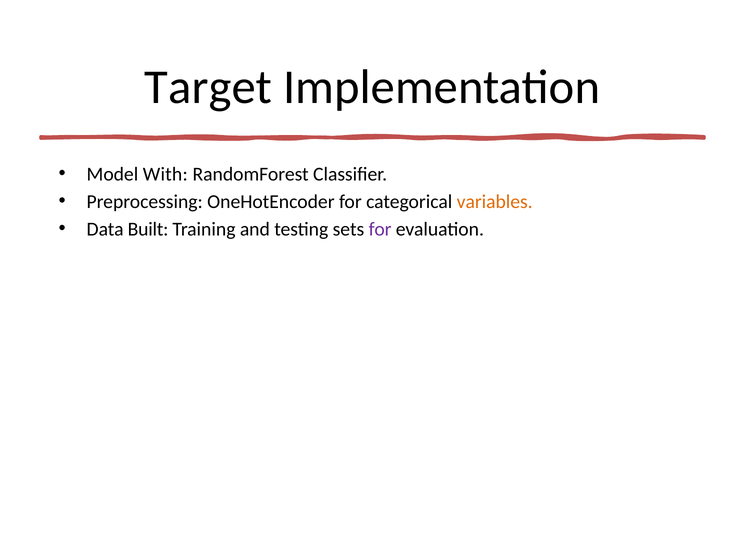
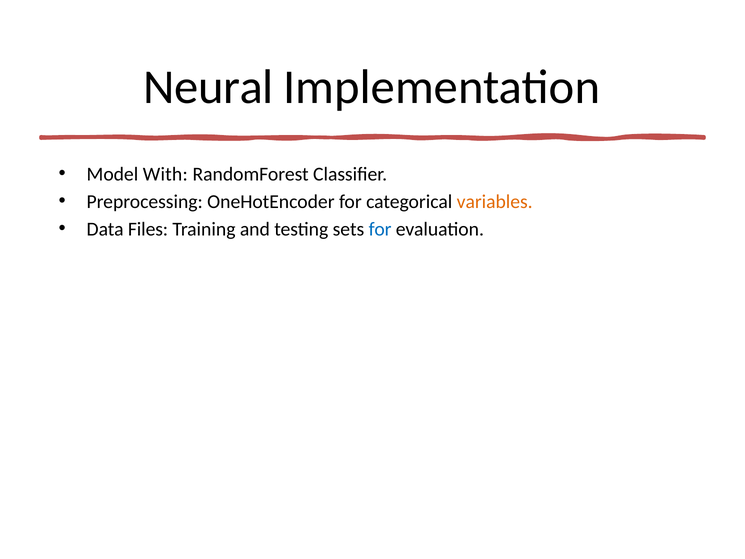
Target: Target -> Neural
Built: Built -> Files
for at (380, 229) colour: purple -> blue
